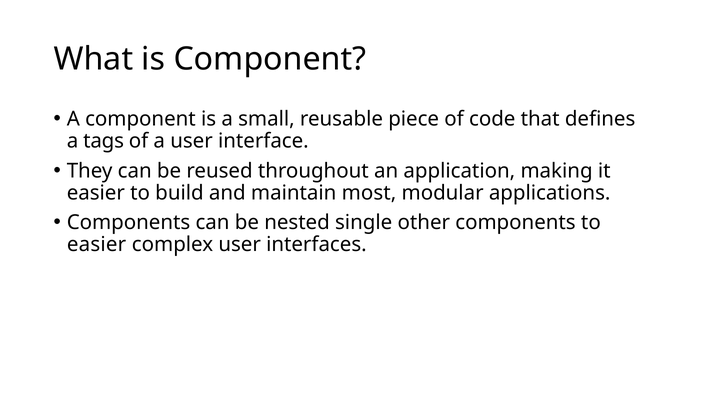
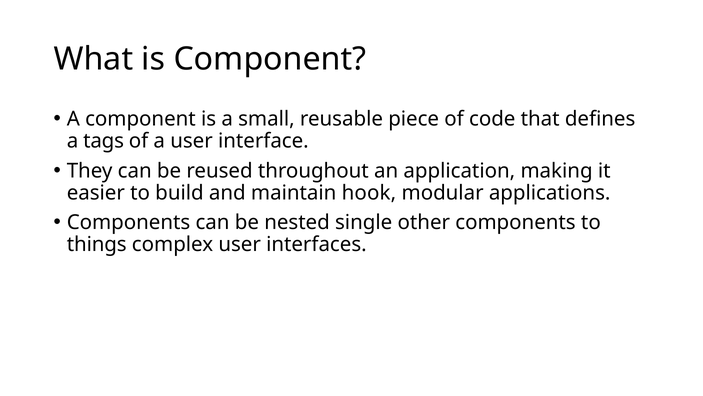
most: most -> hook
easier at (97, 244): easier -> things
